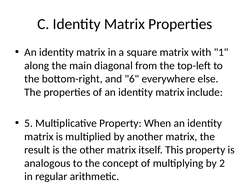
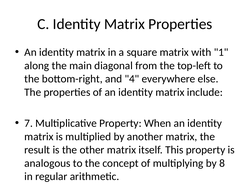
6: 6 -> 4
5: 5 -> 7
2: 2 -> 8
